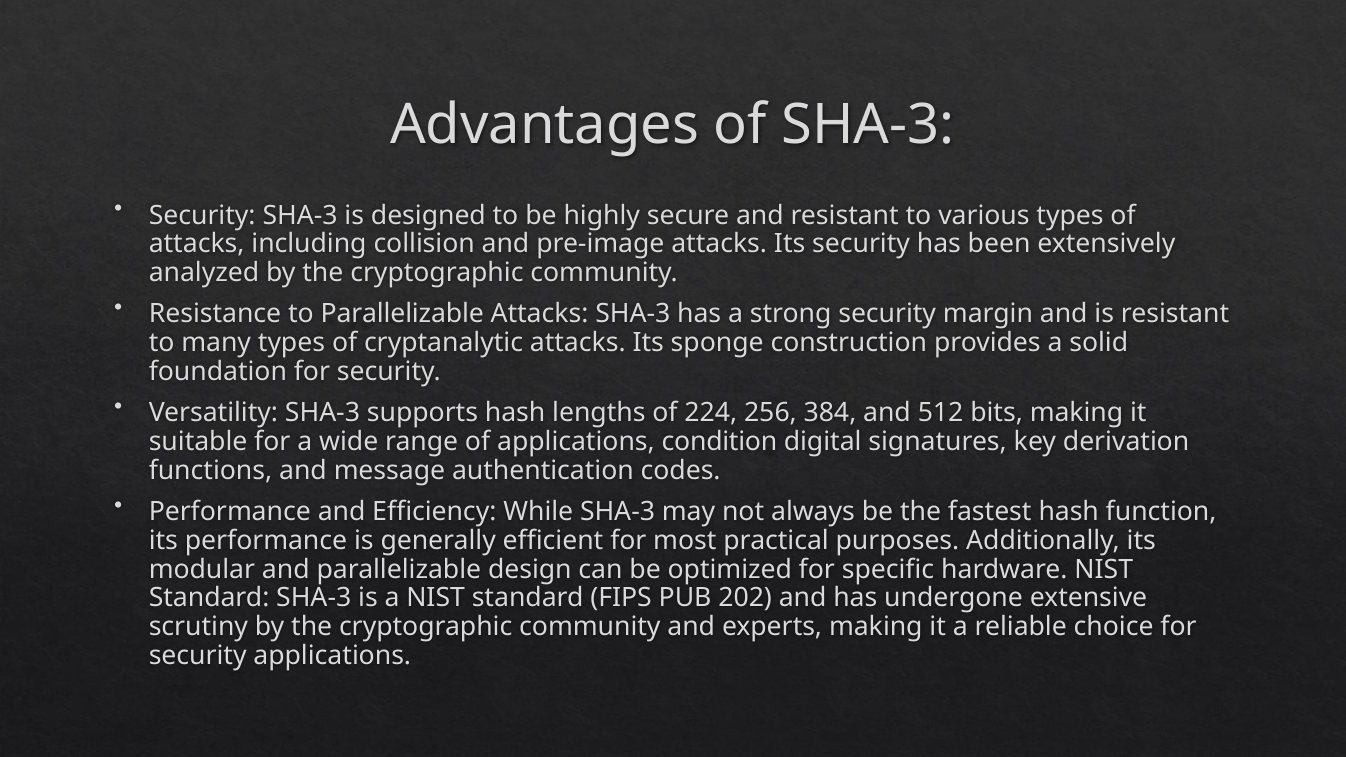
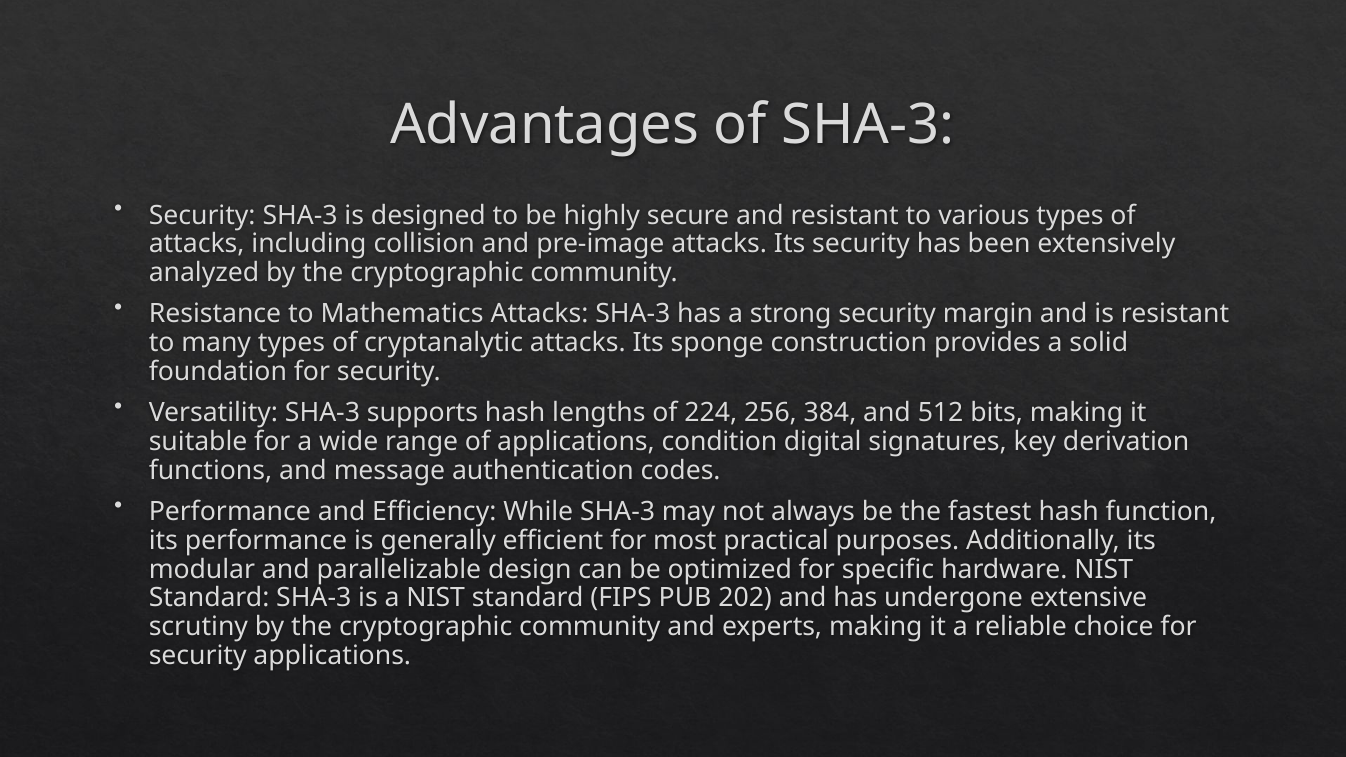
to Parallelizable: Parallelizable -> Mathematics
